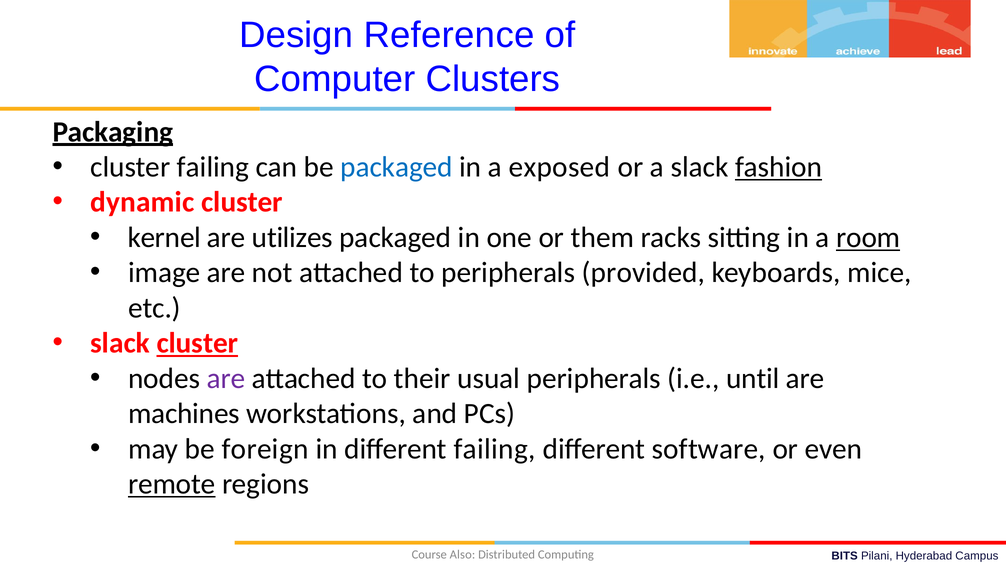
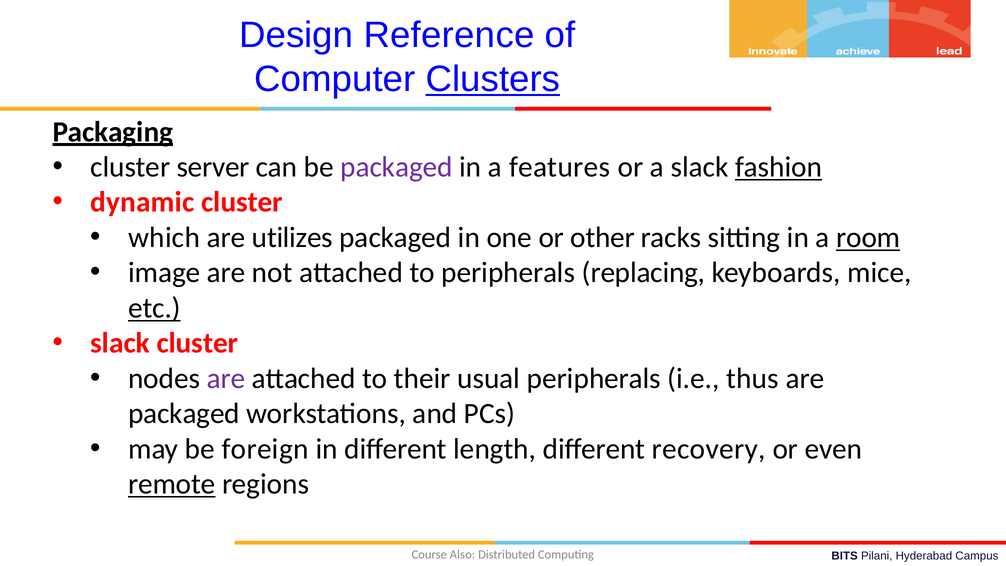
Clusters underline: none -> present
cluster failing: failing -> server
packaged at (397, 167) colour: blue -> purple
exposed: exposed -> features
kernel: kernel -> which
them: them -> other
provided: provided -> replacing
etc underline: none -> present
cluster at (197, 343) underline: present -> none
until: until -> thus
machines at (184, 414): machines -> packaged
different failing: failing -> length
software: software -> recovery
